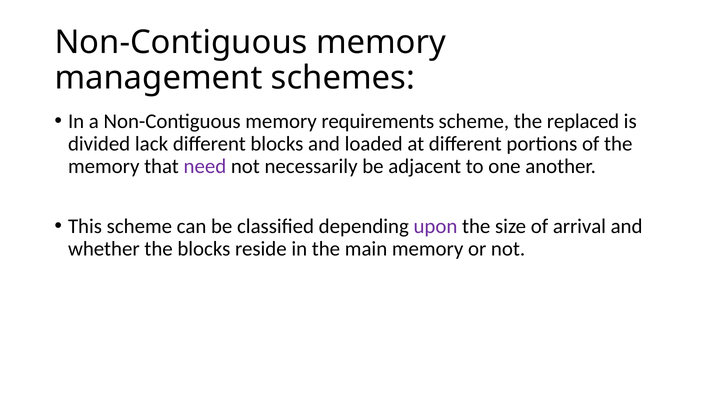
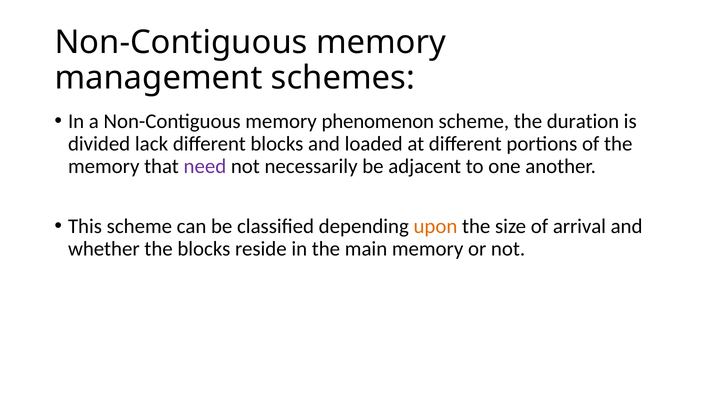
requirements: requirements -> phenomenon
replaced: replaced -> duration
upon colour: purple -> orange
